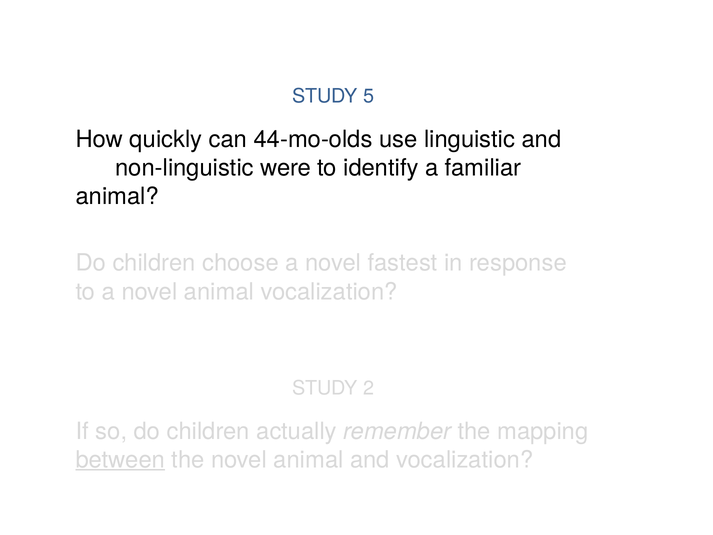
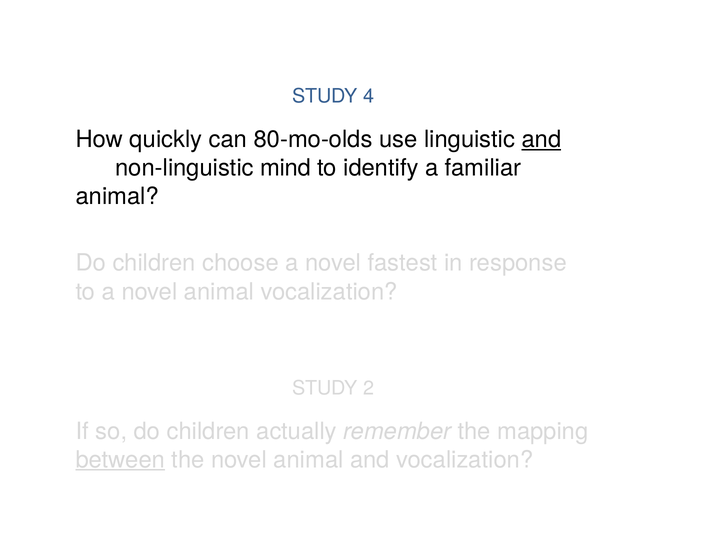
5: 5 -> 4
44-mo-olds: 44-mo-olds -> 80-mo-olds
and at (541, 139) underline: none -> present
were: were -> mind
